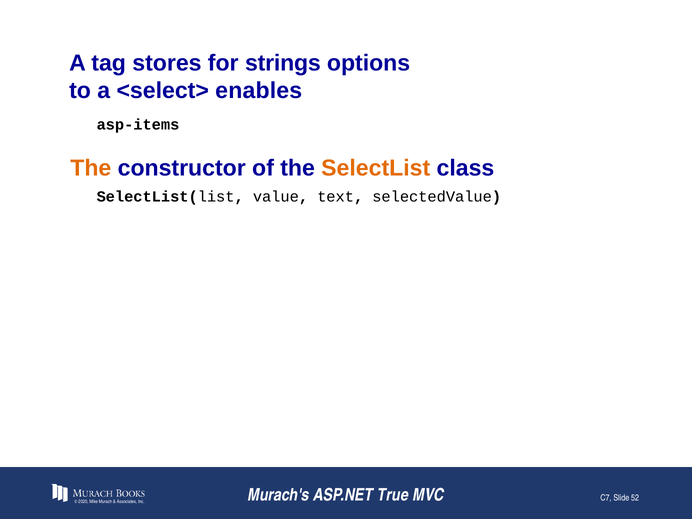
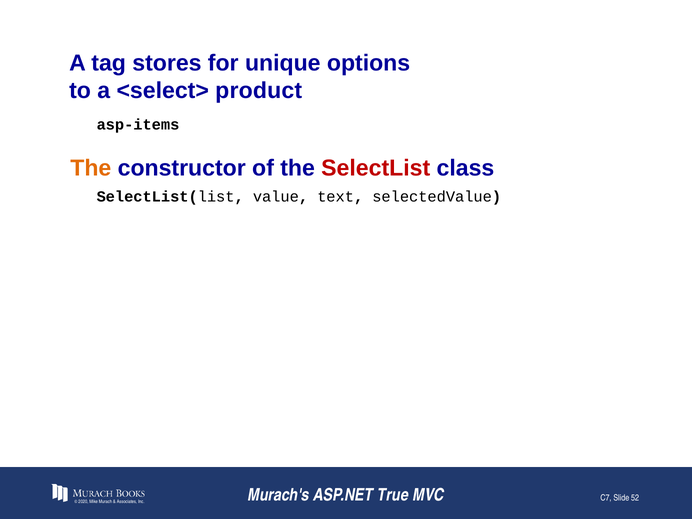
strings: strings -> unique
enables: enables -> product
SelectList colour: orange -> red
